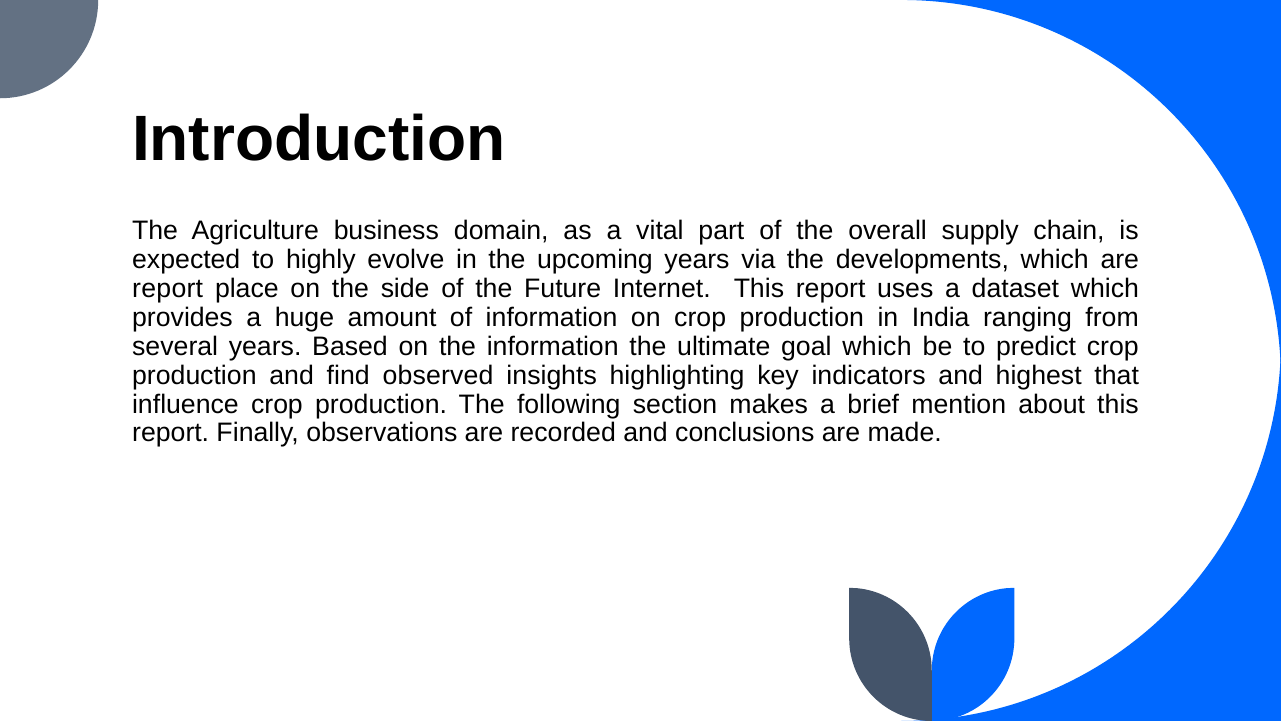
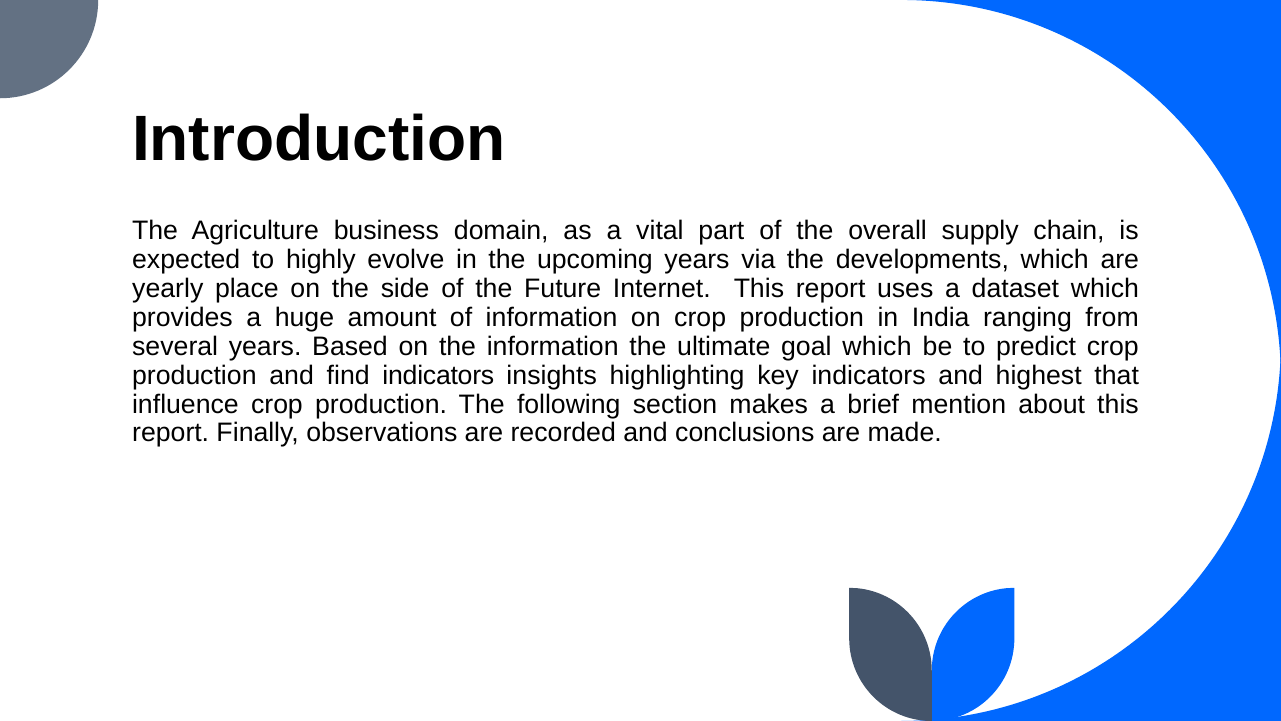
report at (168, 289): report -> yearly
find observed: observed -> indicators
